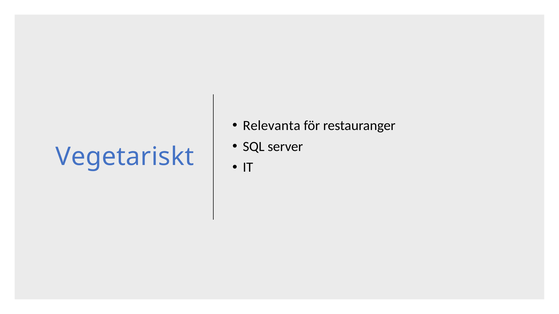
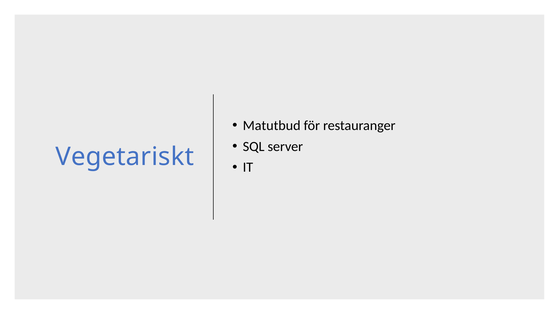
Relevanta: Relevanta -> Matutbud
